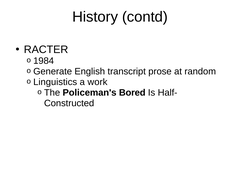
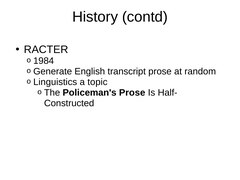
work: work -> topic
Policeman's Bored: Bored -> Prose
